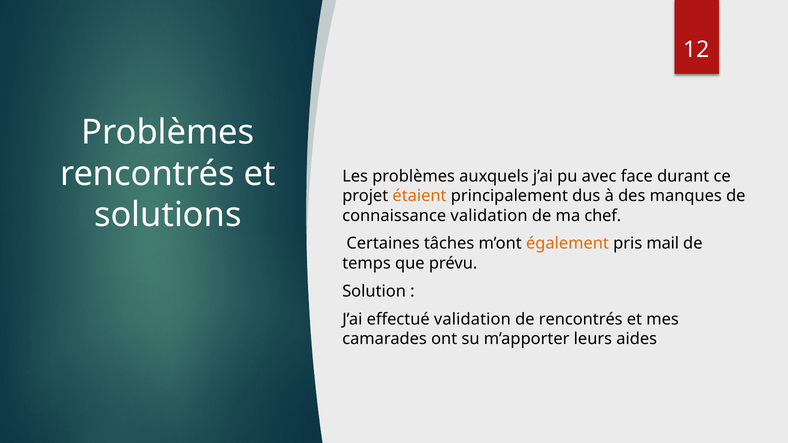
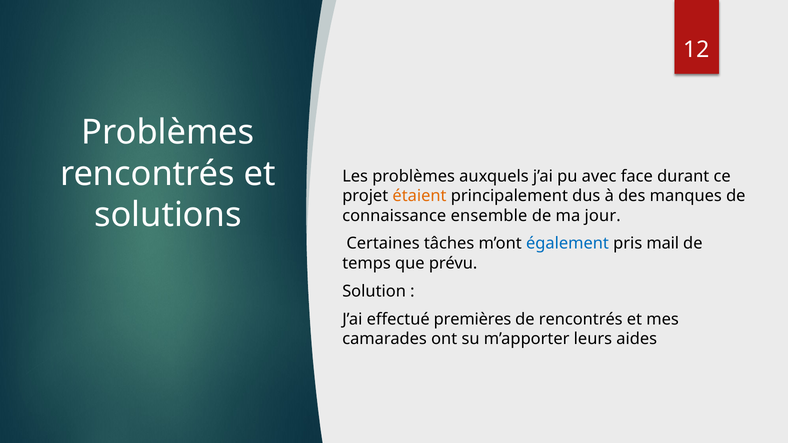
connaissance validation: validation -> ensemble
chef: chef -> jour
également colour: orange -> blue
effectué validation: validation -> premières
